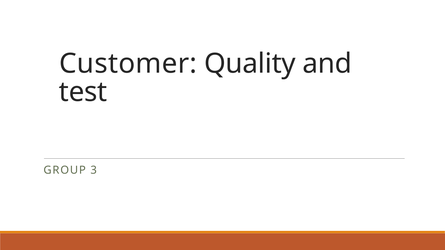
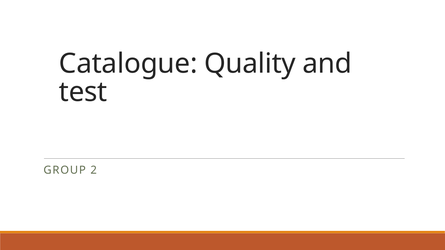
Customer: Customer -> Catalogue
3: 3 -> 2
